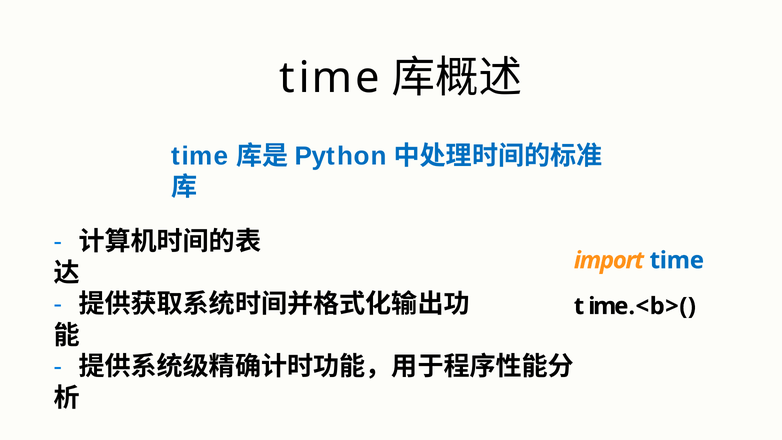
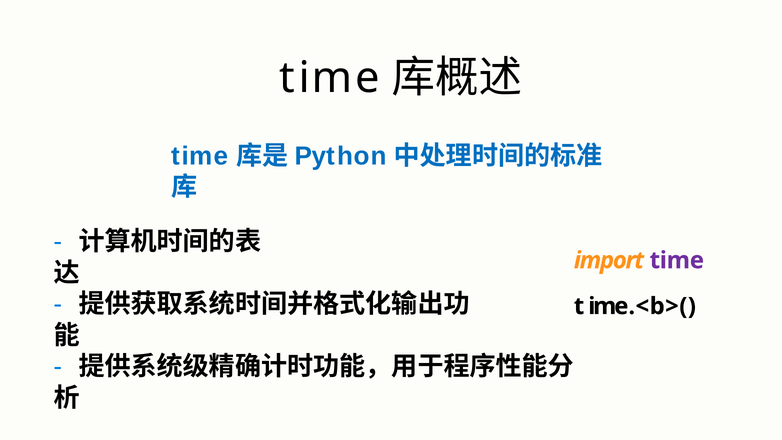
time at (677, 260) colour: blue -> purple
